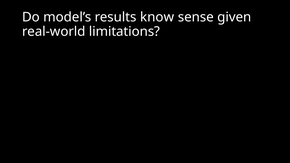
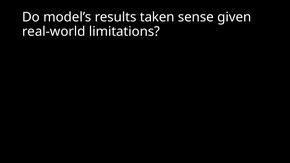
know: know -> taken
